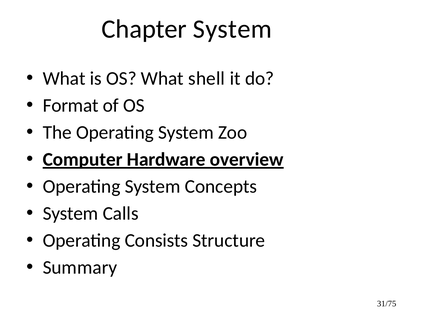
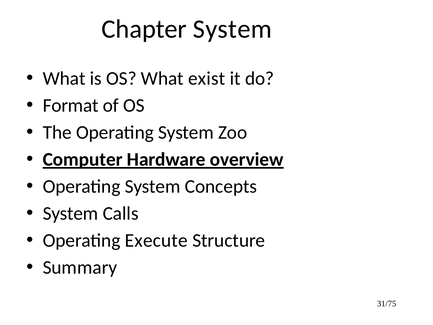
shell: shell -> exist
Consists: Consists -> Execute
